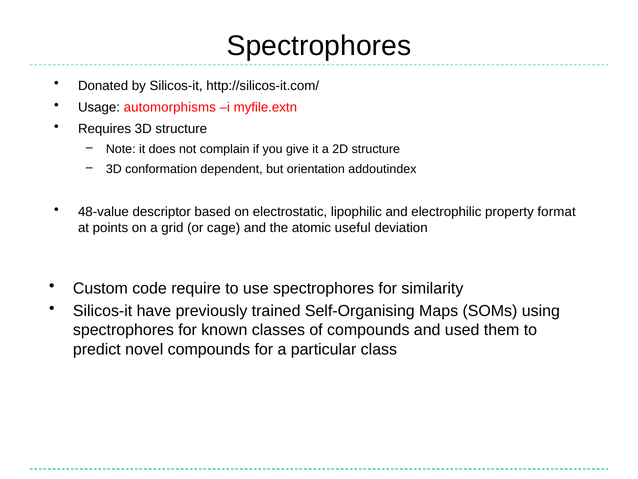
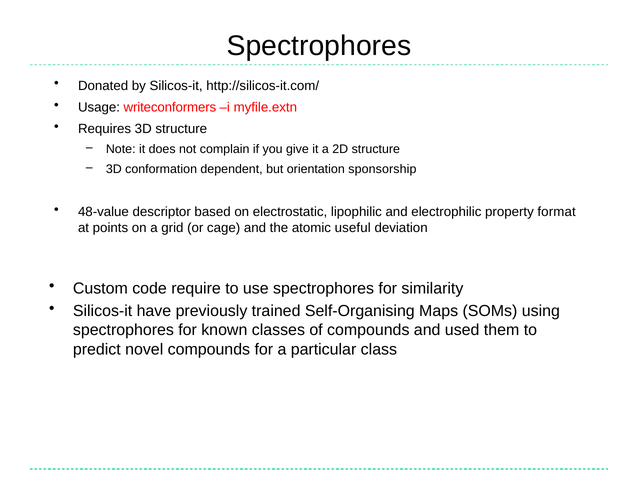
automorphisms: automorphisms -> writeconformers
addoutindex: addoutindex -> sponsorship
